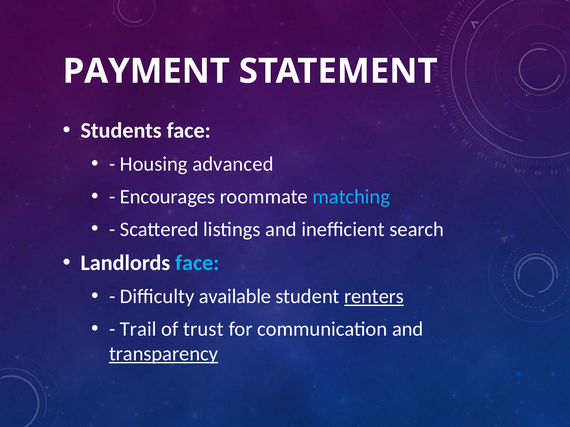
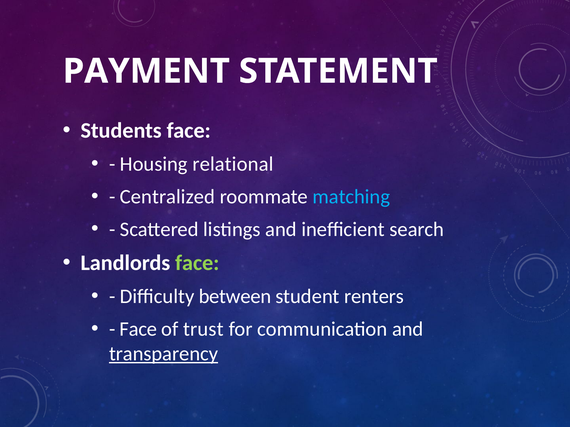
advanced: advanced -> relational
Encourages: Encourages -> Centralized
face at (197, 263) colour: light blue -> light green
available: available -> between
renters underline: present -> none
Trail at (138, 329): Trail -> Face
